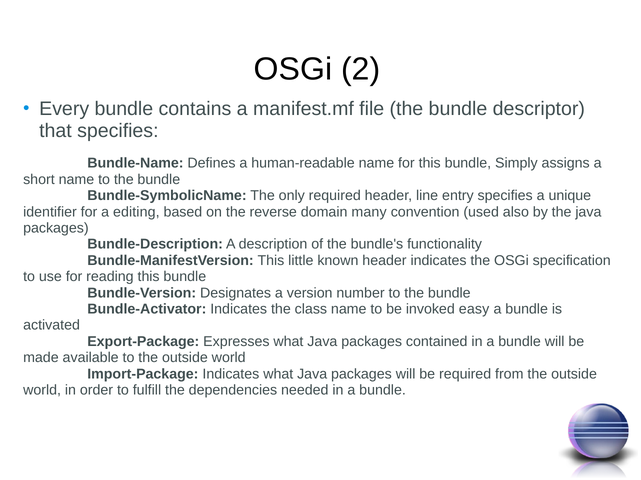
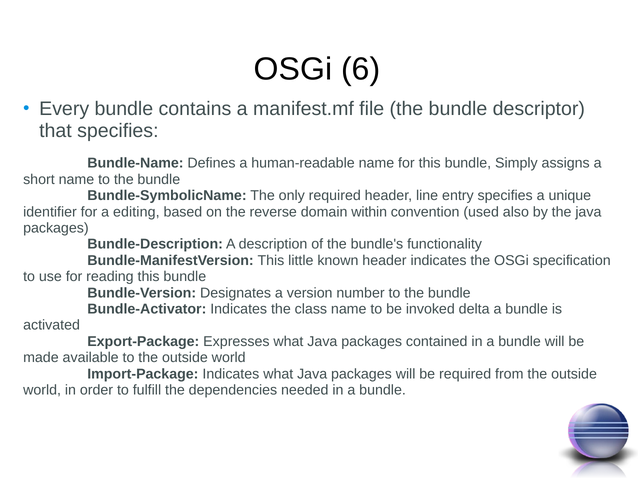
2: 2 -> 6
many: many -> within
easy: easy -> delta
